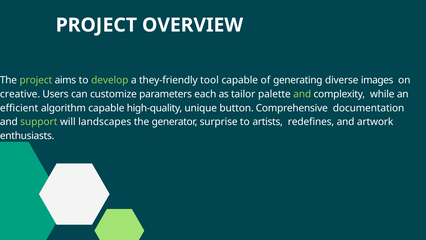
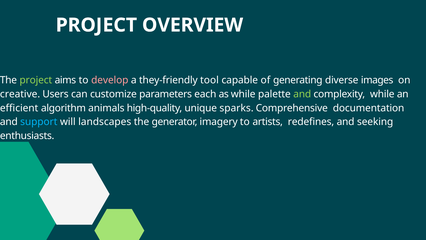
develop colour: light green -> pink
as tailor: tailor -> while
algorithm capable: capable -> animals
button: button -> sparks
support colour: light green -> light blue
surprise: surprise -> imagery
artwork: artwork -> seeking
